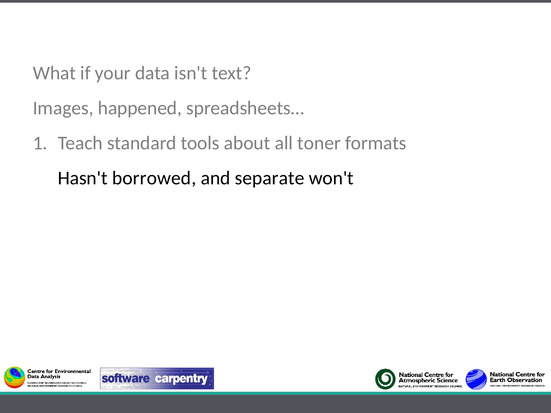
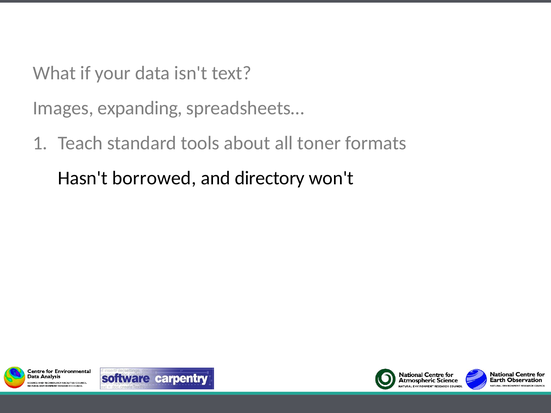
happened: happened -> expanding
separate: separate -> directory
